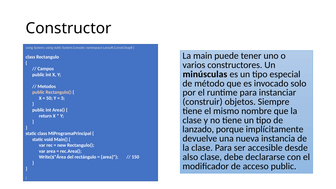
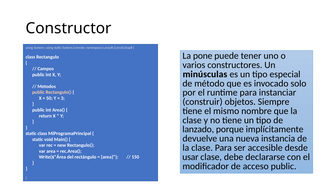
main: main -> pone
also: also -> usar
